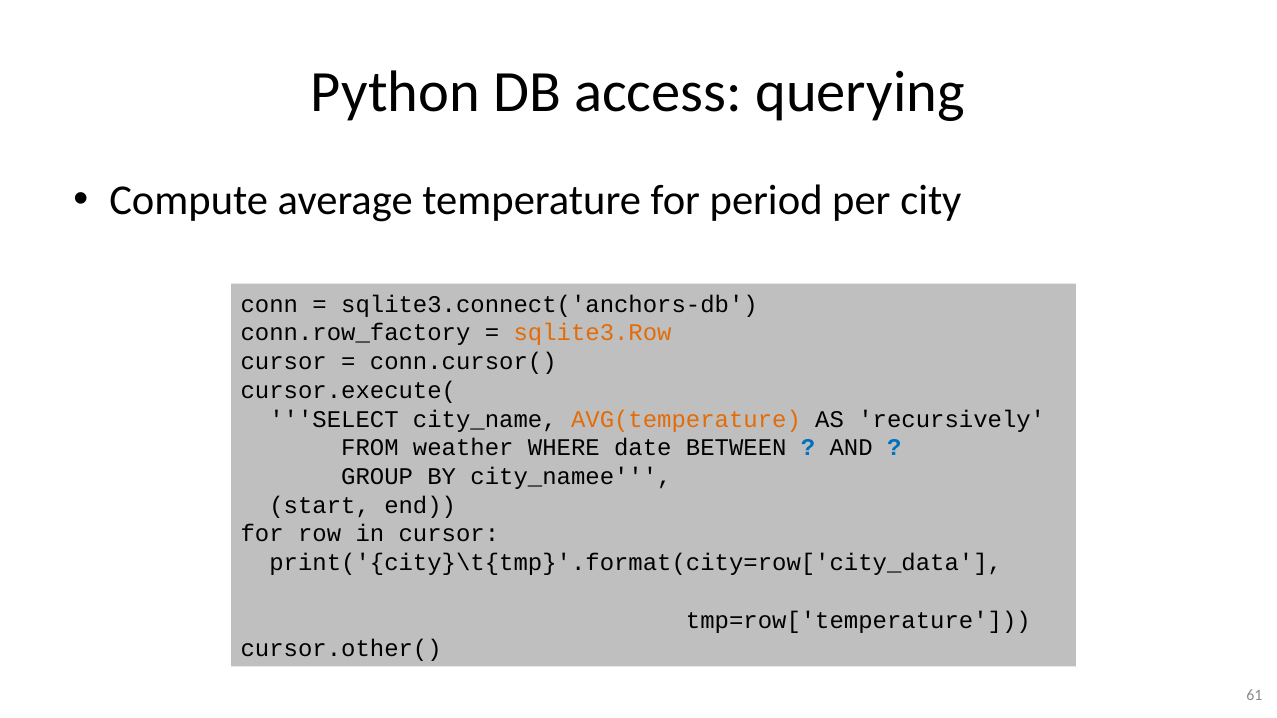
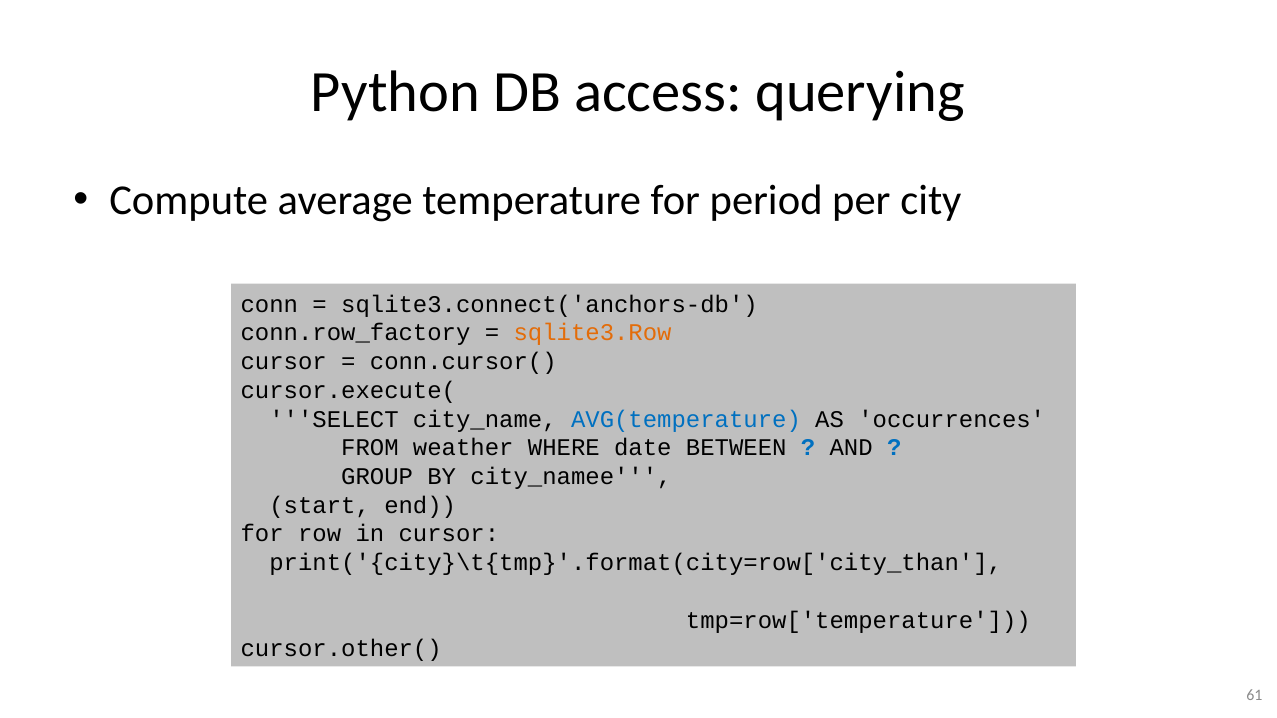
AVG(temperature colour: orange -> blue
recursively: recursively -> occurrences
print('{city}\t{tmp}'.format(city=row['city_data: print('{city}\t{tmp}'.format(city=row['city_data -> print('{city}\t{tmp}'.format(city=row['city_than
